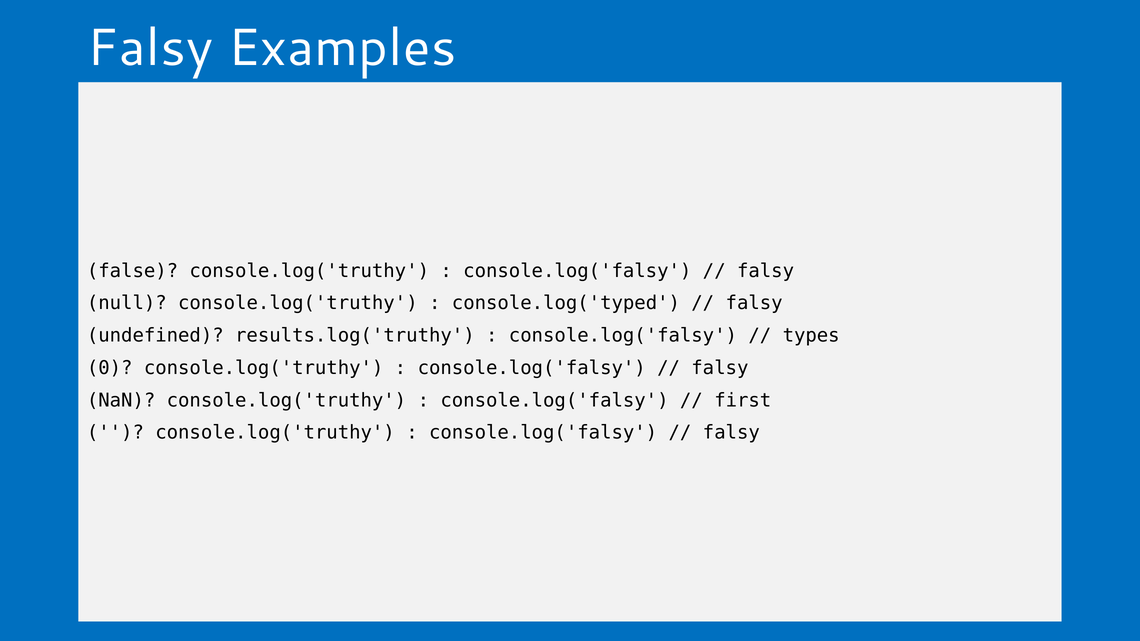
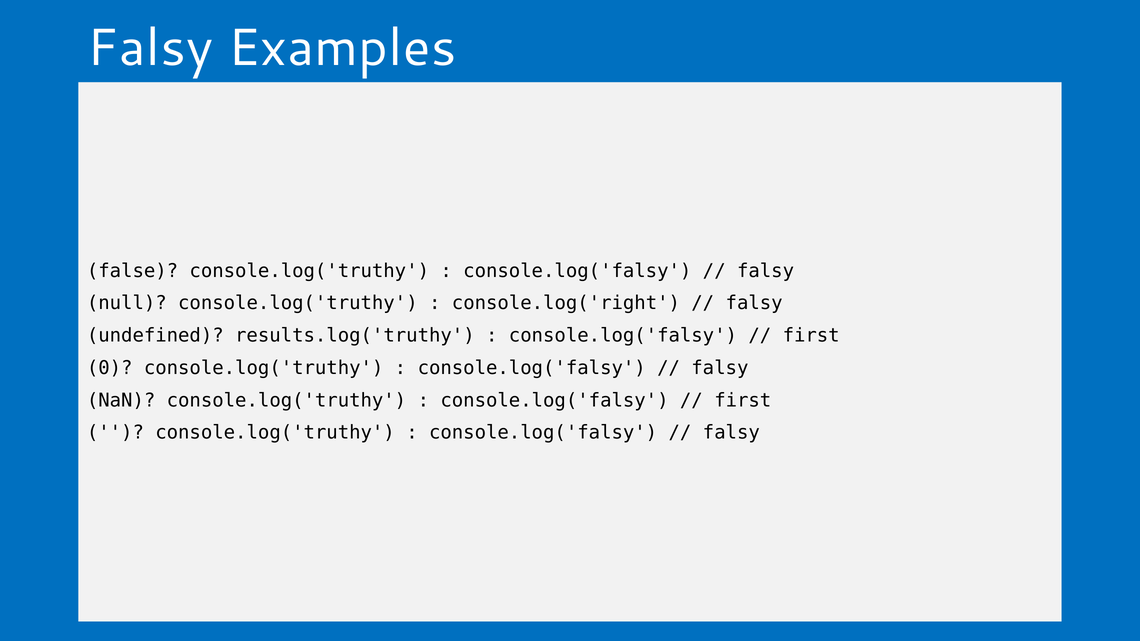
console.log('typed: console.log('typed -> console.log('right
types at (811, 336): types -> first
